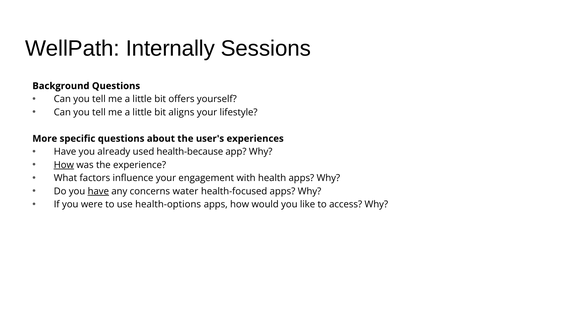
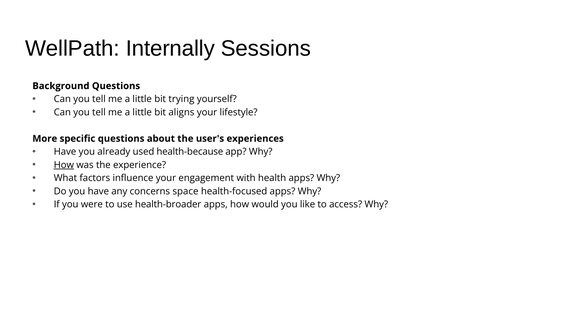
offers: offers -> trying
have at (98, 191) underline: present -> none
water: water -> space
health-options: health-options -> health-broader
